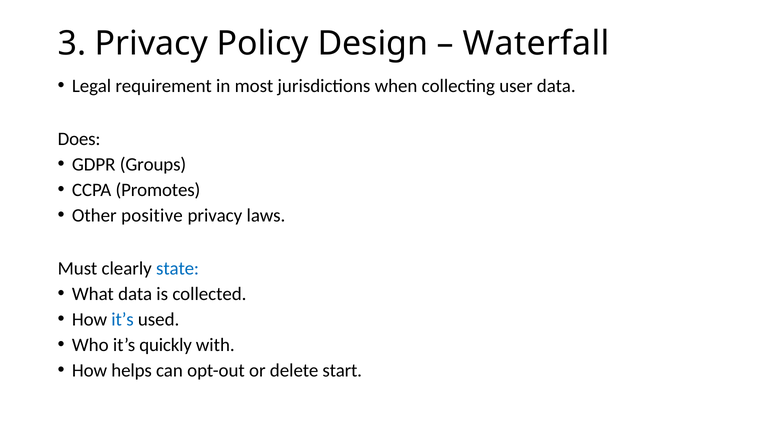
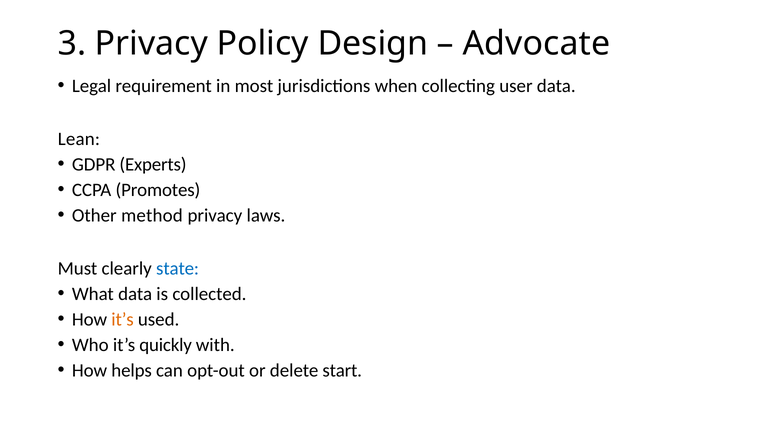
Waterfall: Waterfall -> Advocate
Does: Does -> Lean
Groups: Groups -> Experts
positive: positive -> method
it’s at (123, 319) colour: blue -> orange
